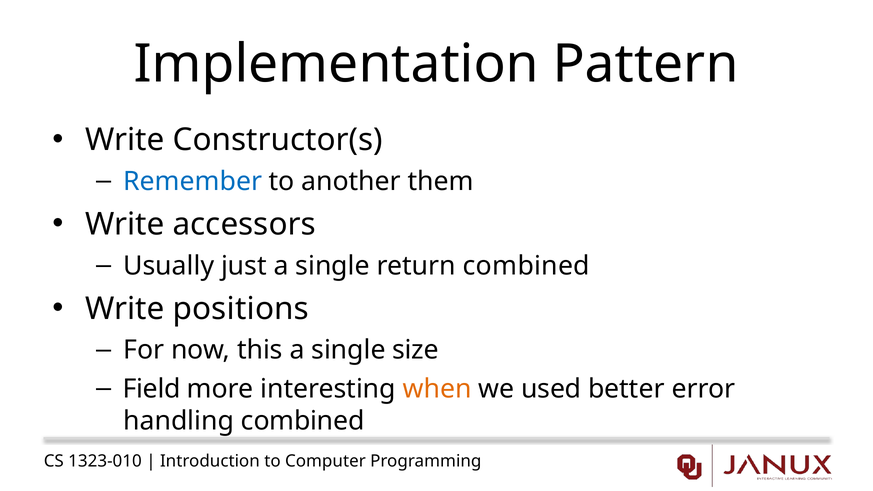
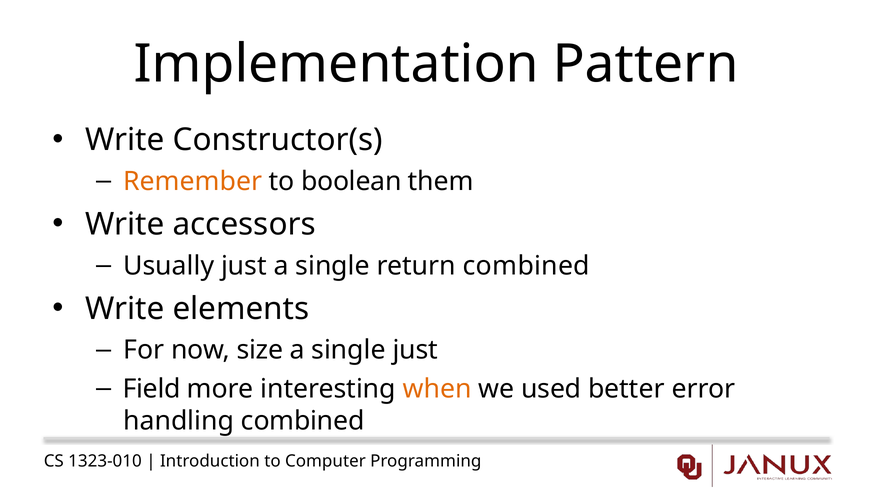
Remember colour: blue -> orange
another: another -> boolean
positions: positions -> elements
this: this -> size
single size: size -> just
